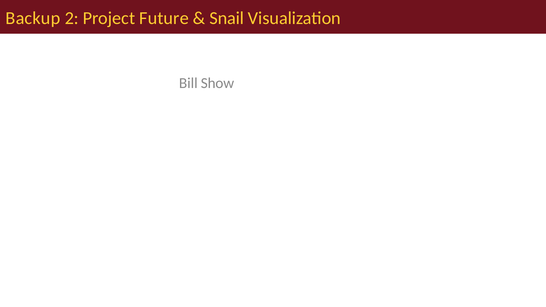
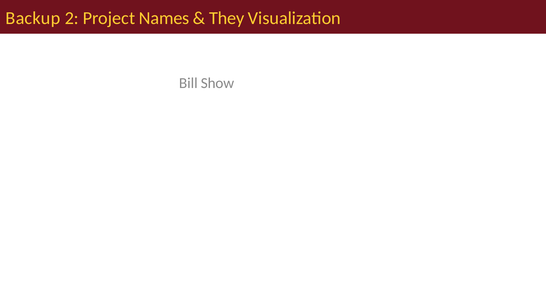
Future: Future -> Names
Snail: Snail -> They
